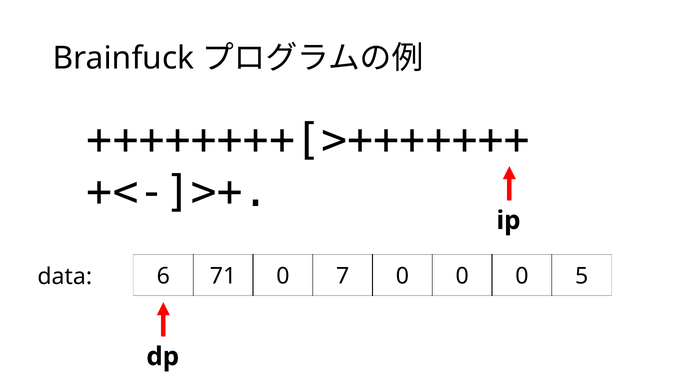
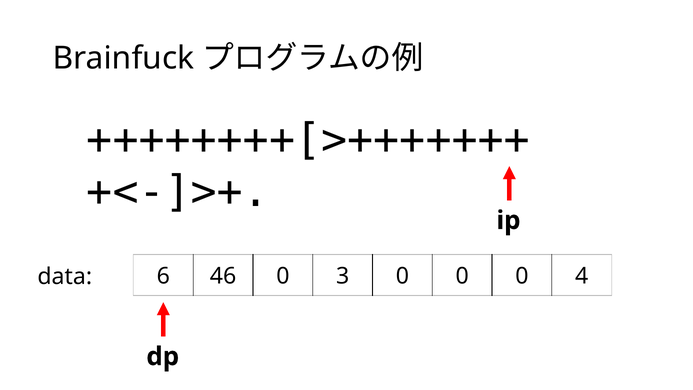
71: 71 -> 46
7: 7 -> 3
5: 5 -> 4
